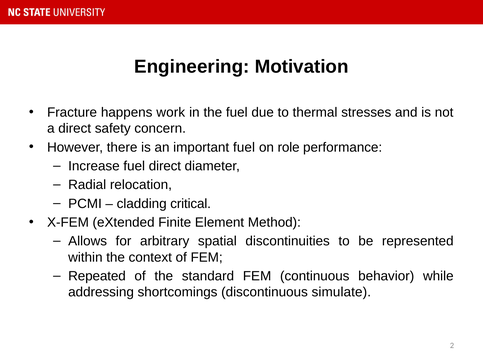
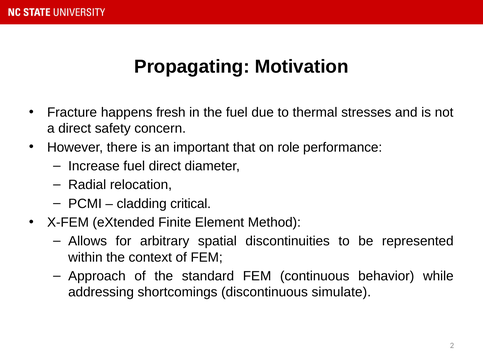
Engineering: Engineering -> Propagating
work: work -> fresh
important fuel: fuel -> that
Repeated: Repeated -> Approach
